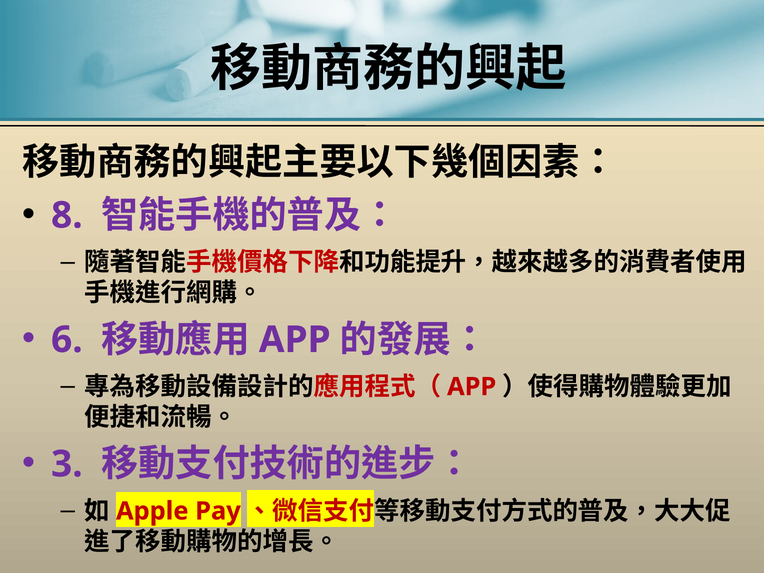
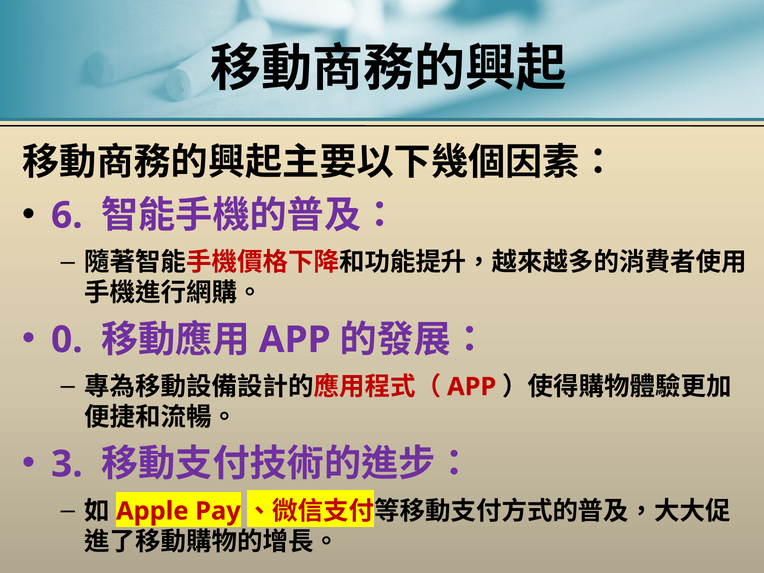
8: 8 -> 6
6: 6 -> 0
